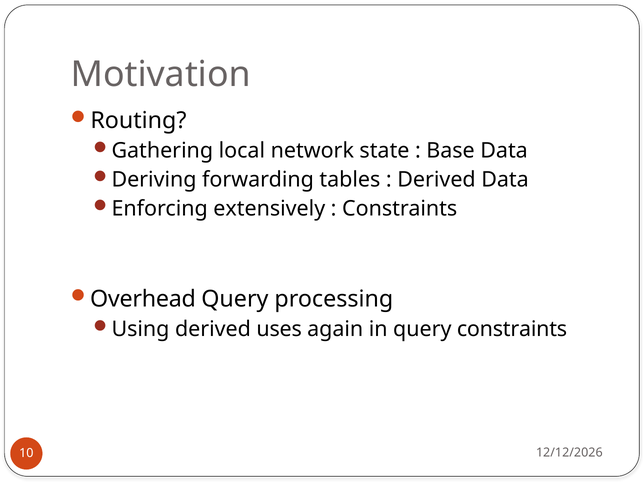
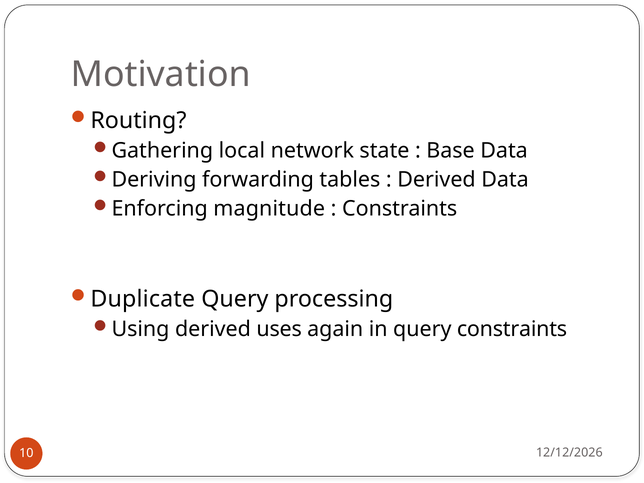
extensively: extensively -> magnitude
Overhead: Overhead -> Duplicate
